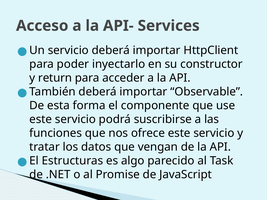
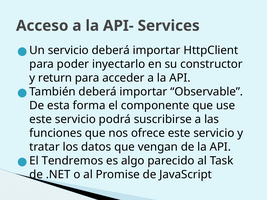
Estructuras: Estructuras -> Tendremos
